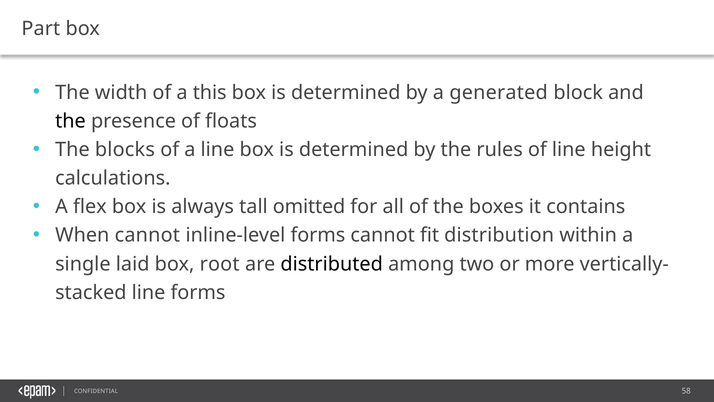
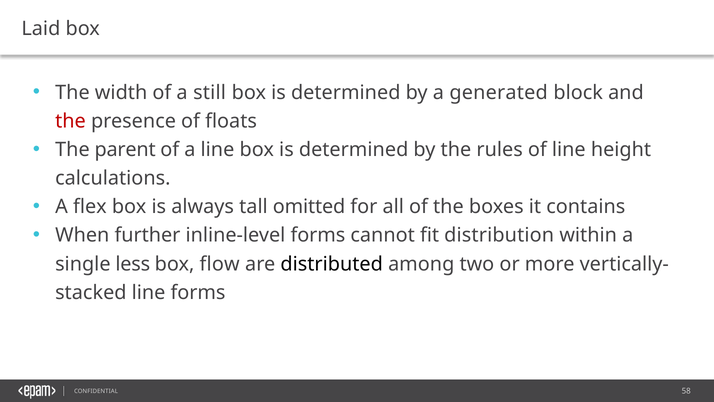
Part: Part -> Laid
this: this -> still
the at (71, 121) colour: black -> red
blocks: blocks -> parent
When cannot: cannot -> further
laid: laid -> less
root: root -> flow
